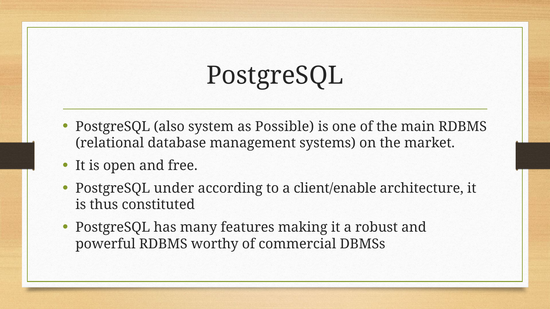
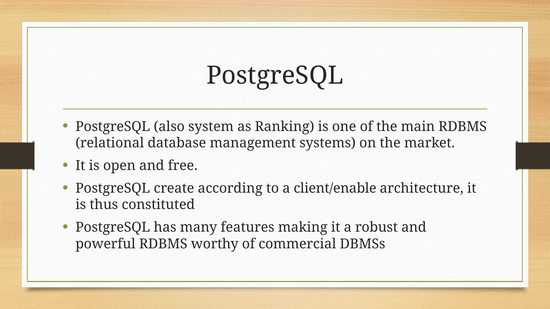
Possible: Possible -> Ranking
under: under -> create
